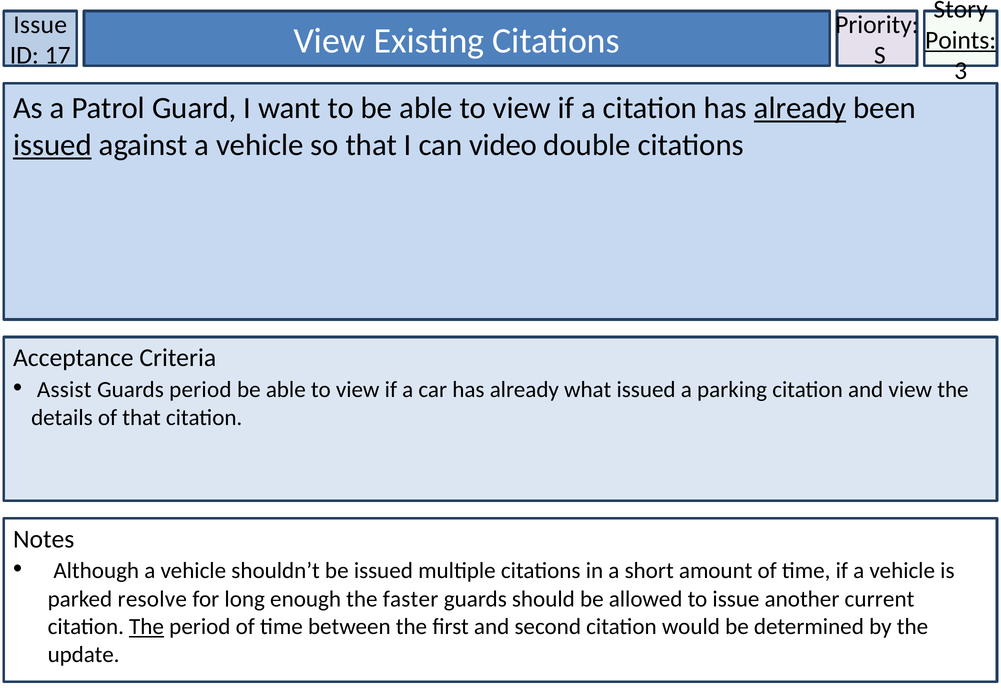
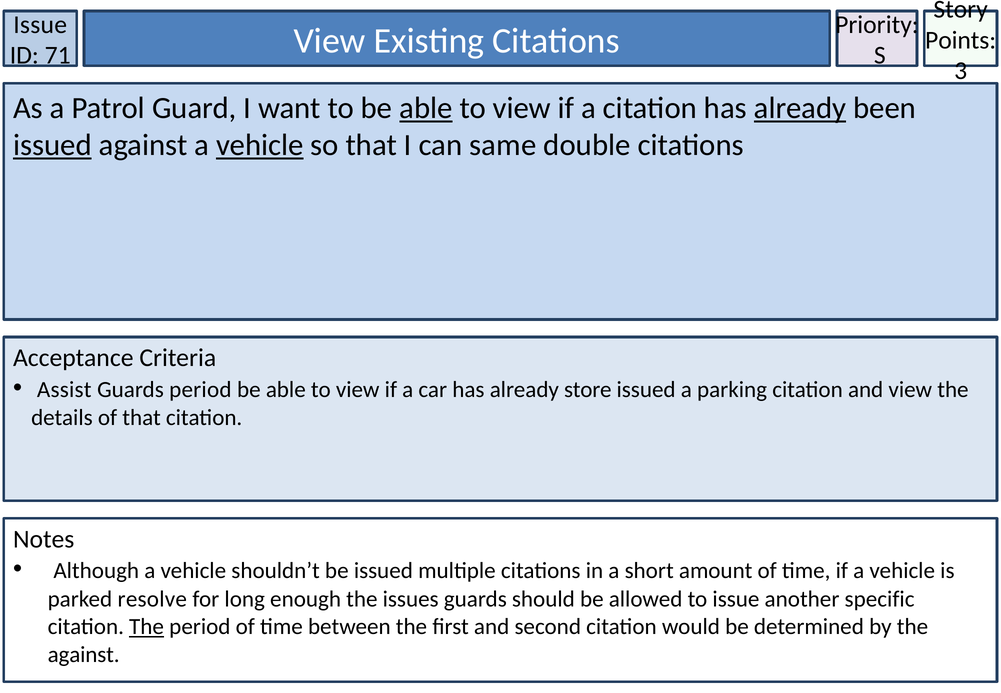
Points underline: present -> none
17: 17 -> 71
able at (426, 108) underline: none -> present
vehicle at (260, 145) underline: none -> present
video: video -> same
what: what -> store
faster: faster -> issues
current: current -> specific
update at (84, 654): update -> against
